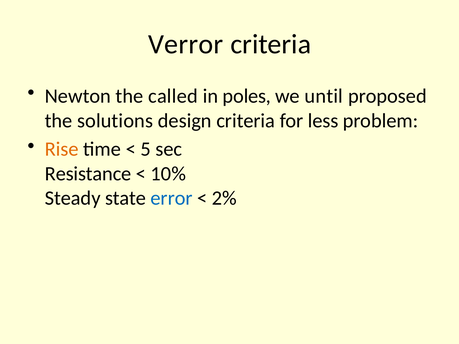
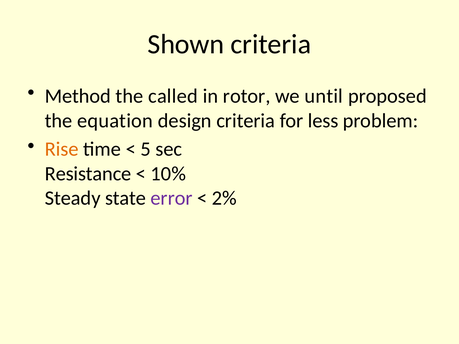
Verror: Verror -> Shown
Newton: Newton -> Method
poles: poles -> rotor
solutions: solutions -> equation
error colour: blue -> purple
